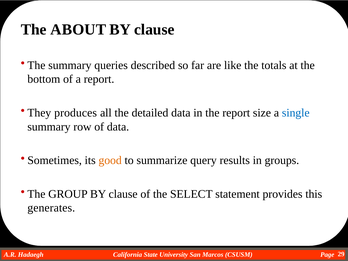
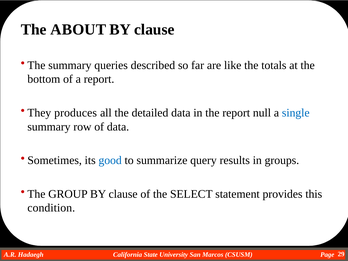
size: size -> null
good colour: orange -> blue
generates: generates -> condition
